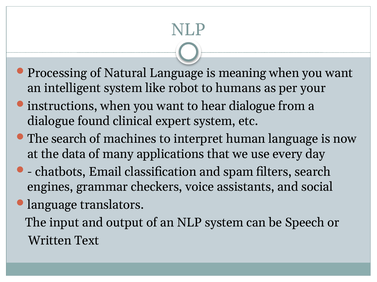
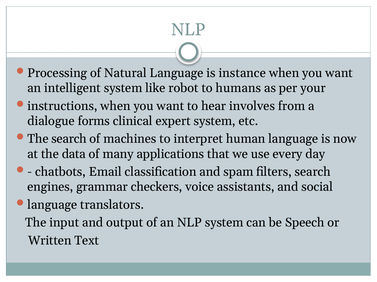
meaning: meaning -> instance
hear dialogue: dialogue -> involves
found: found -> forms
